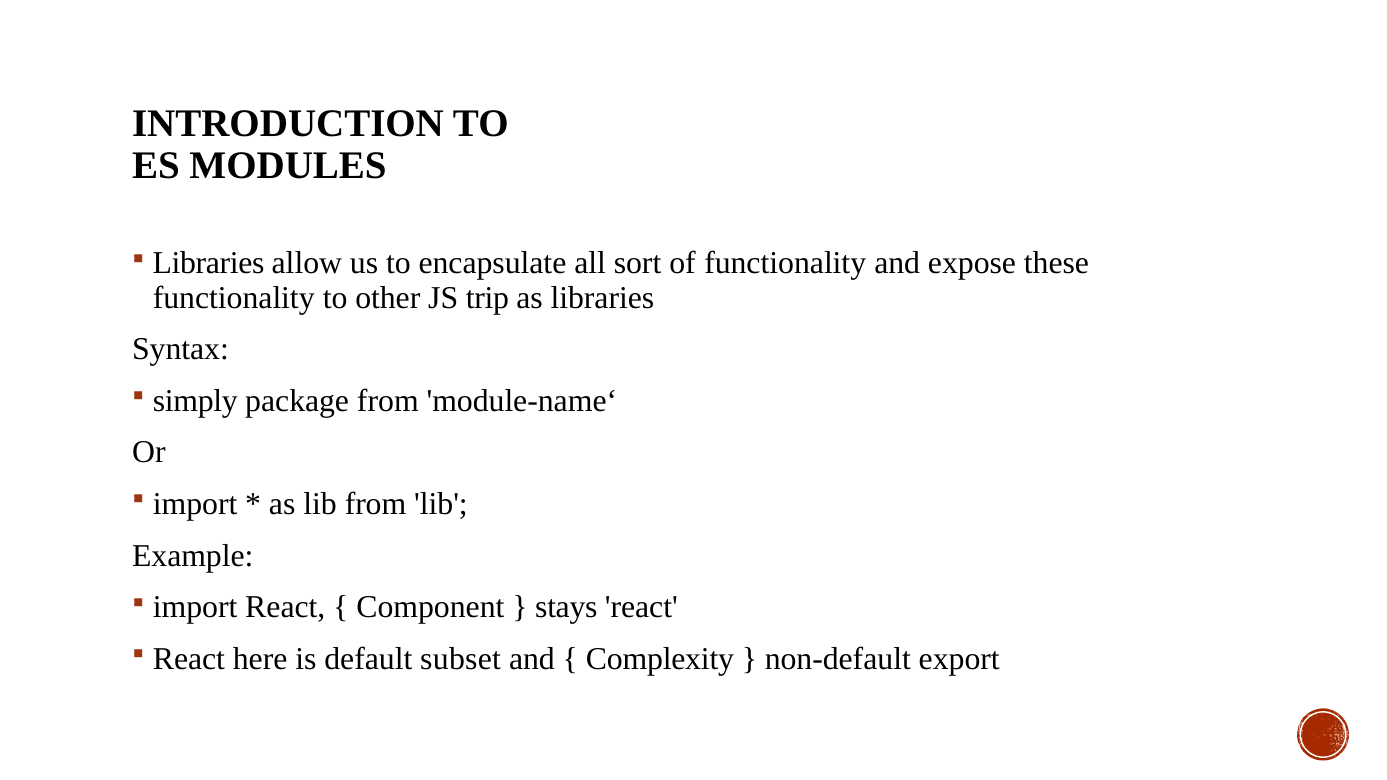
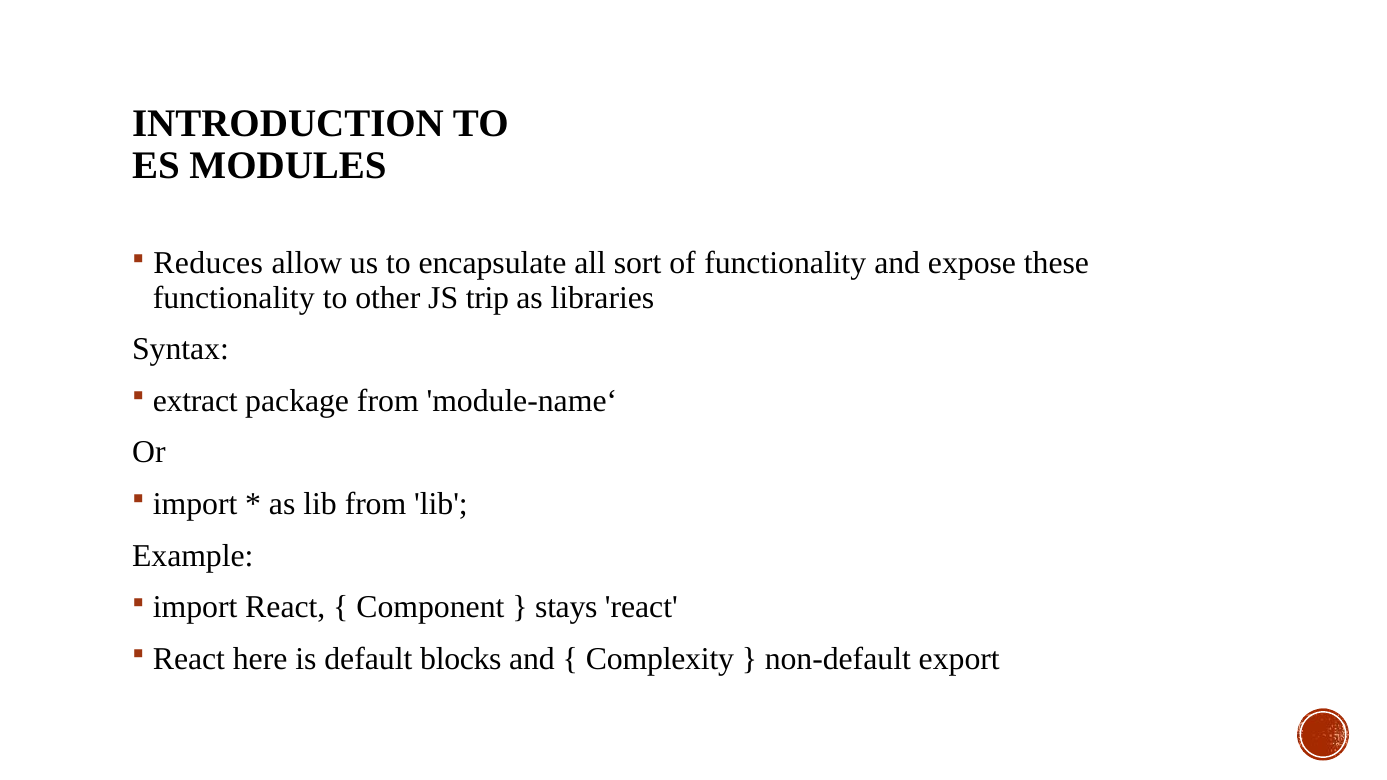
Libraries at (209, 263): Libraries -> Reduces
simply: simply -> extract
subset: subset -> blocks
